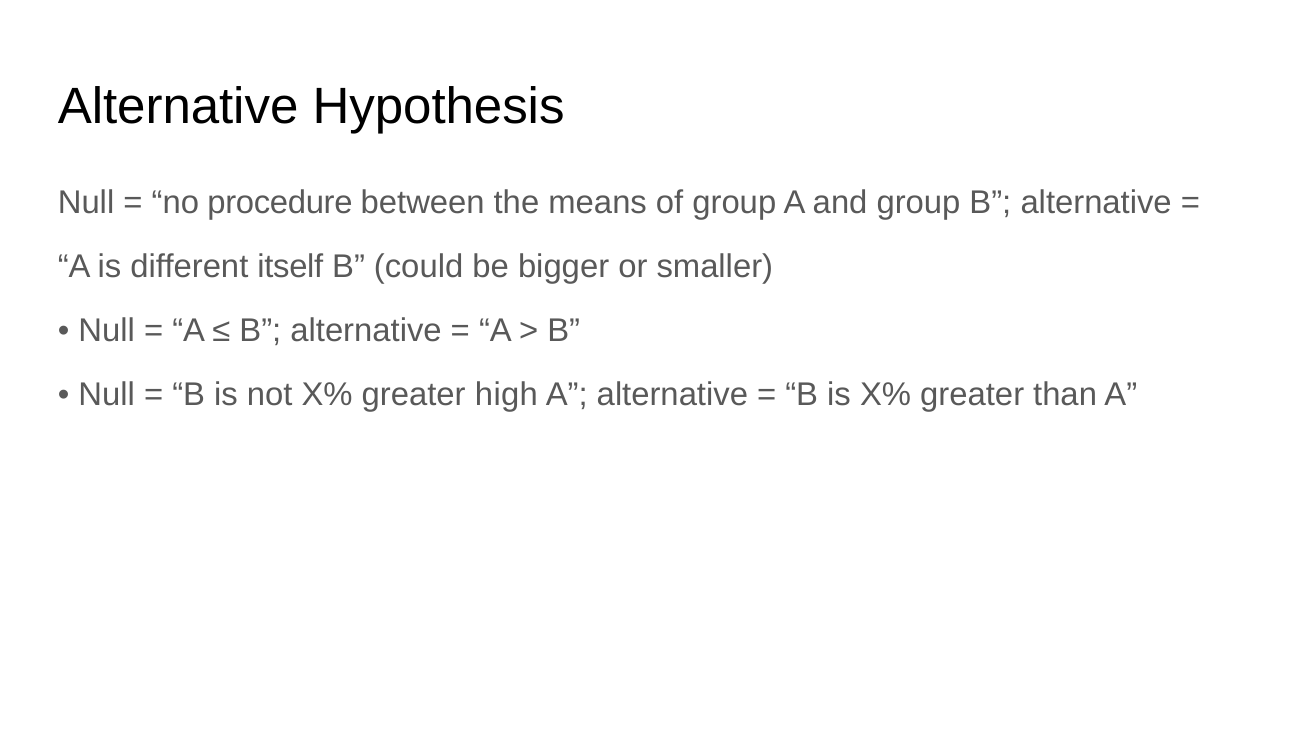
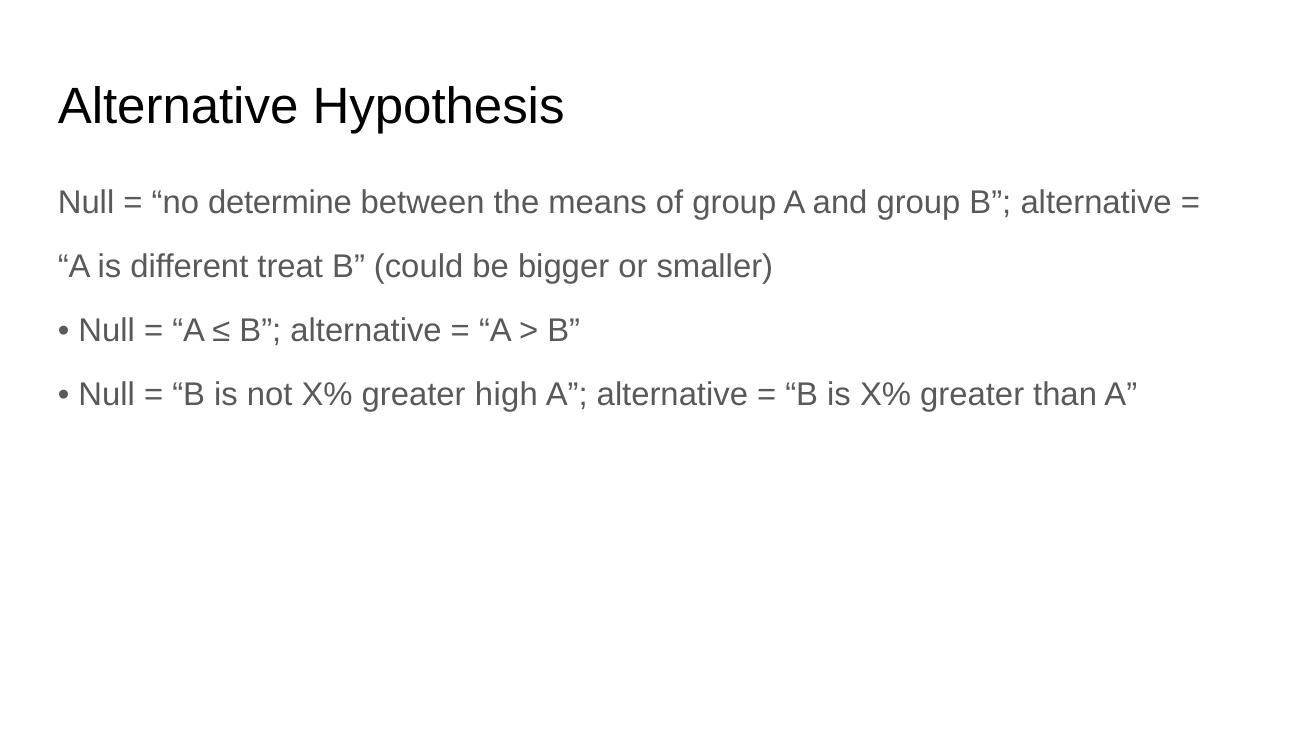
procedure: procedure -> determine
itself: itself -> treat
